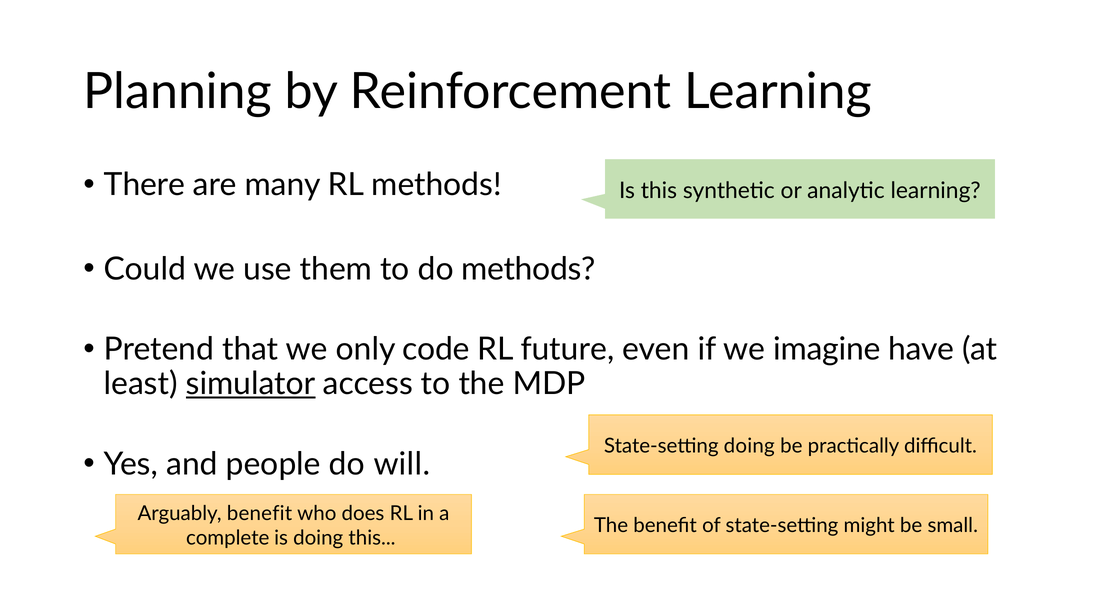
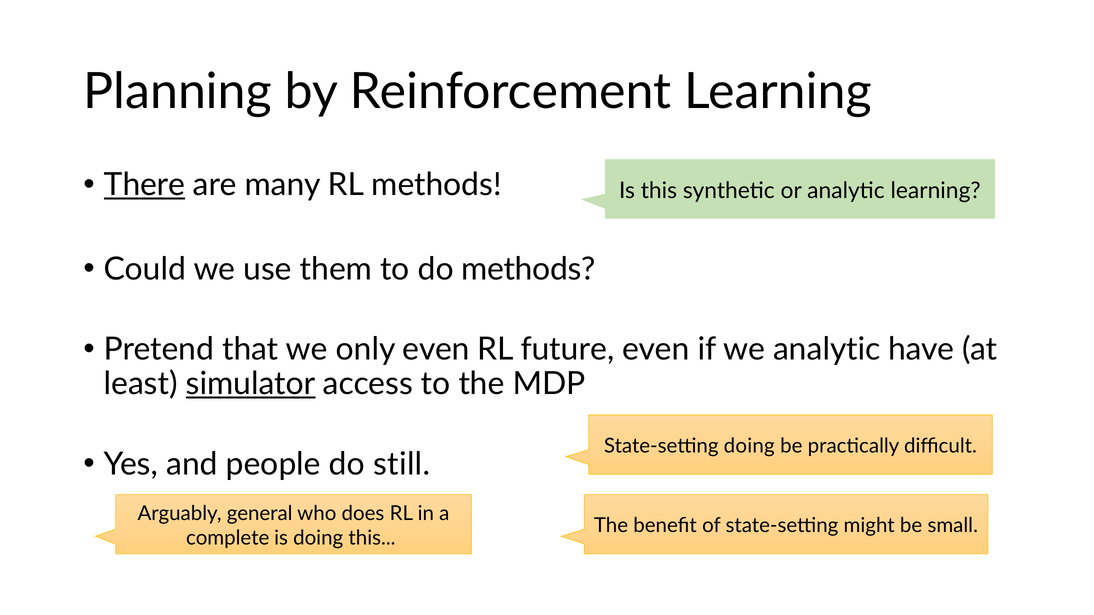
There underline: none -> present
only code: code -> even
we imagine: imagine -> analytic
will: will -> still
Arguably benefit: benefit -> general
